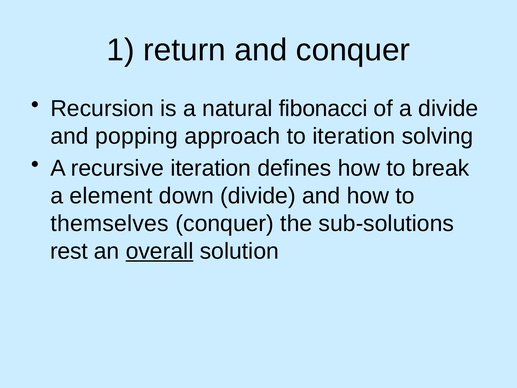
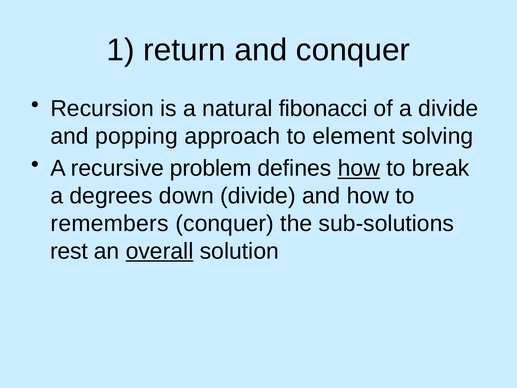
to iteration: iteration -> element
recursive iteration: iteration -> problem
how at (359, 168) underline: none -> present
element: element -> degrees
themselves: themselves -> remembers
